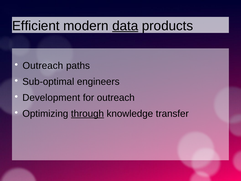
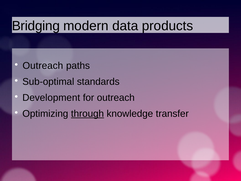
Efficient: Efficient -> Bridging
data underline: present -> none
engineers: engineers -> standards
